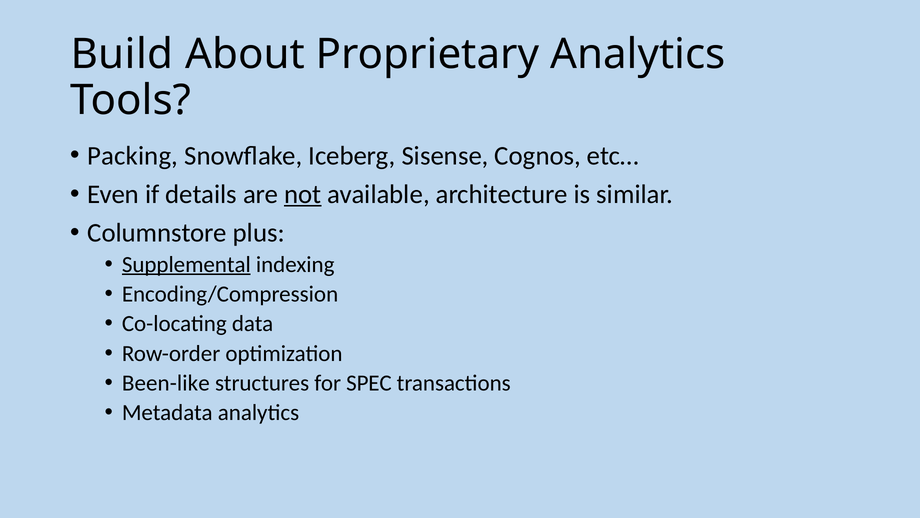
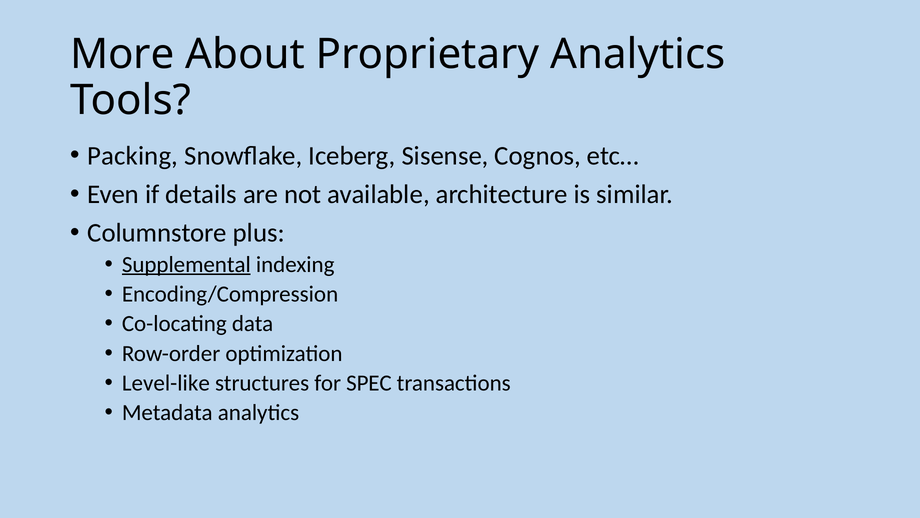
Build: Build -> More
not underline: present -> none
Been-like: Been-like -> Level-like
